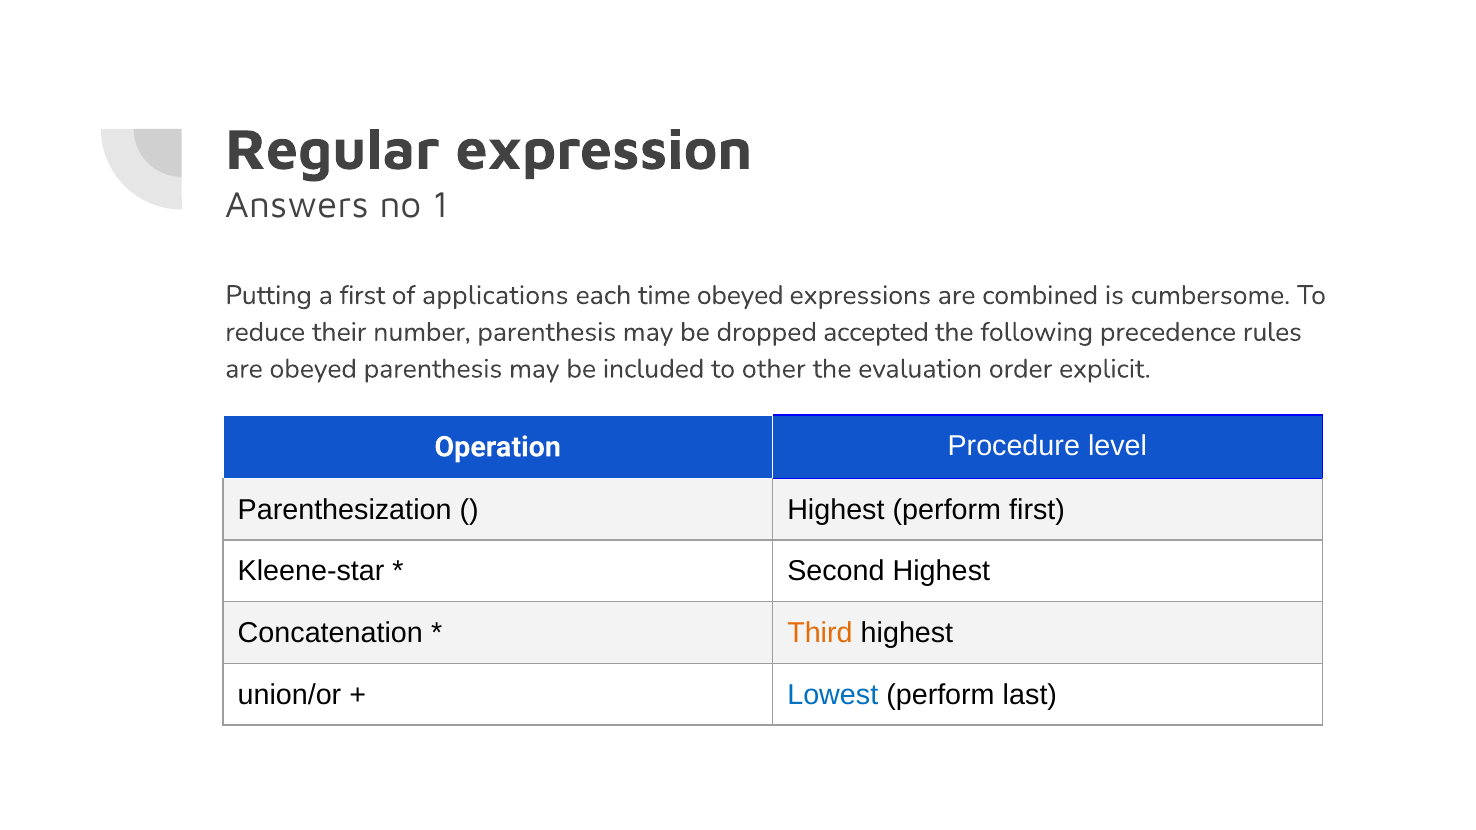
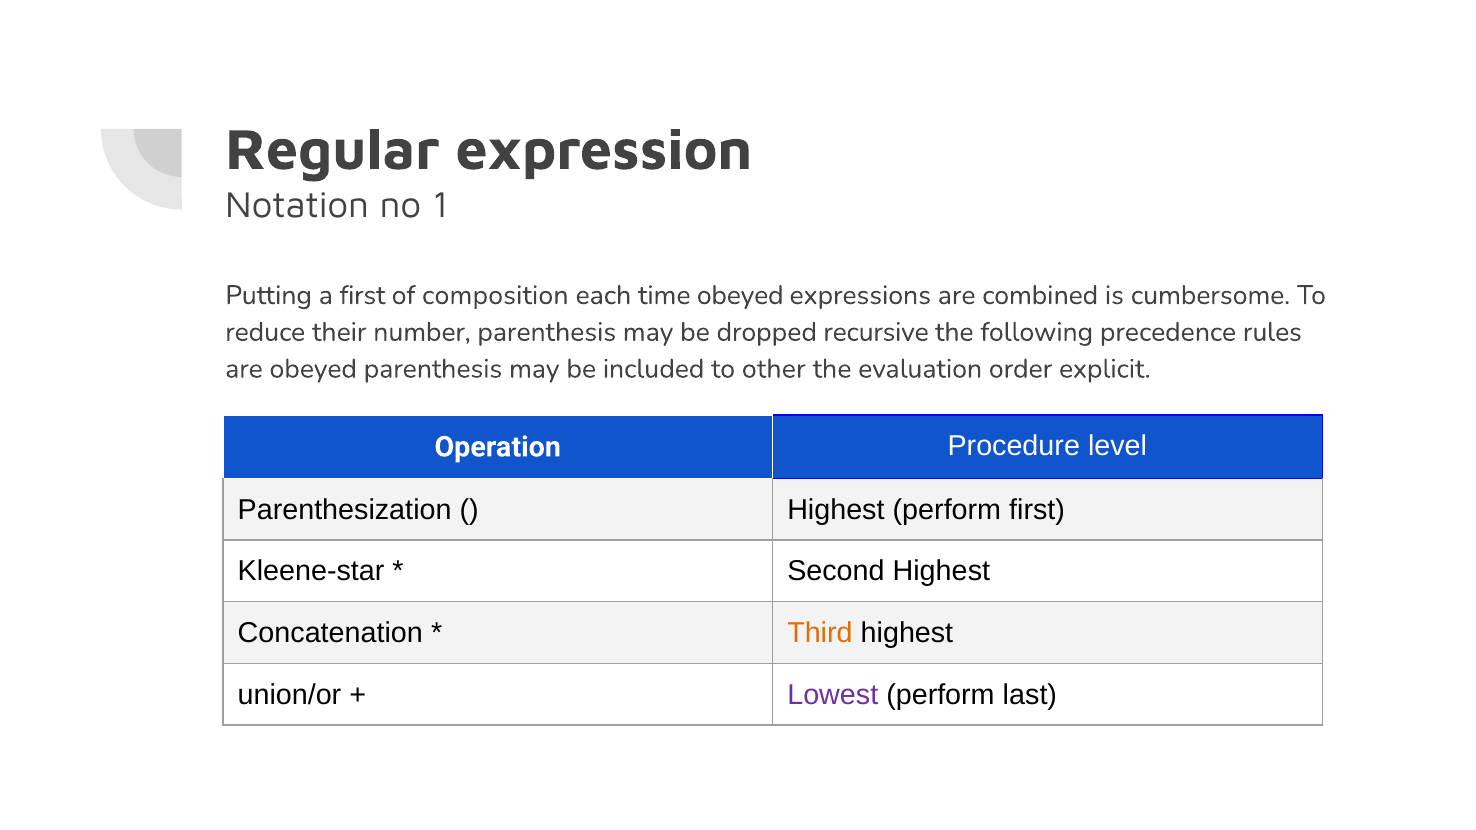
Answers: Answers -> Notation
applications: applications -> composition
accepted: accepted -> recursive
Lowest colour: blue -> purple
